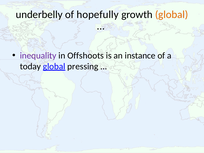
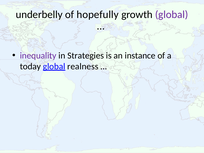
global at (172, 14) colour: orange -> purple
Offshoots: Offshoots -> Strategies
pressing: pressing -> realness
